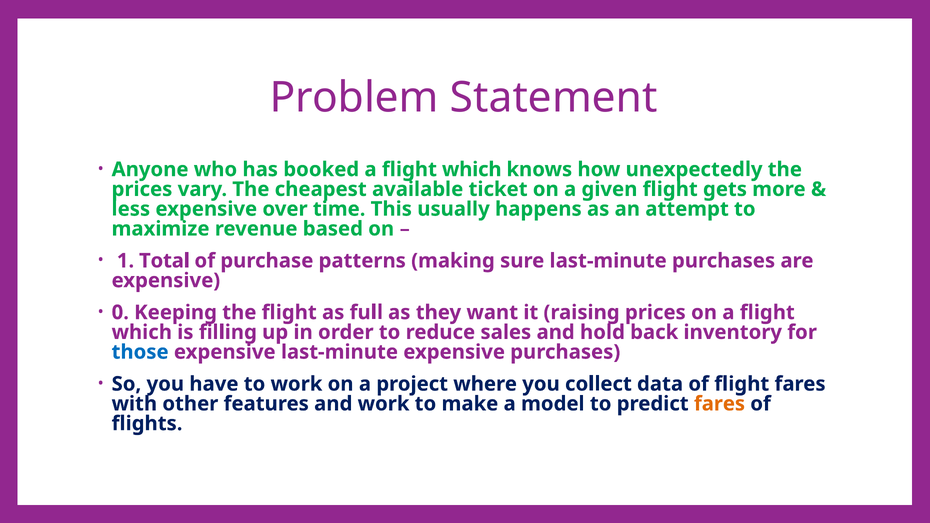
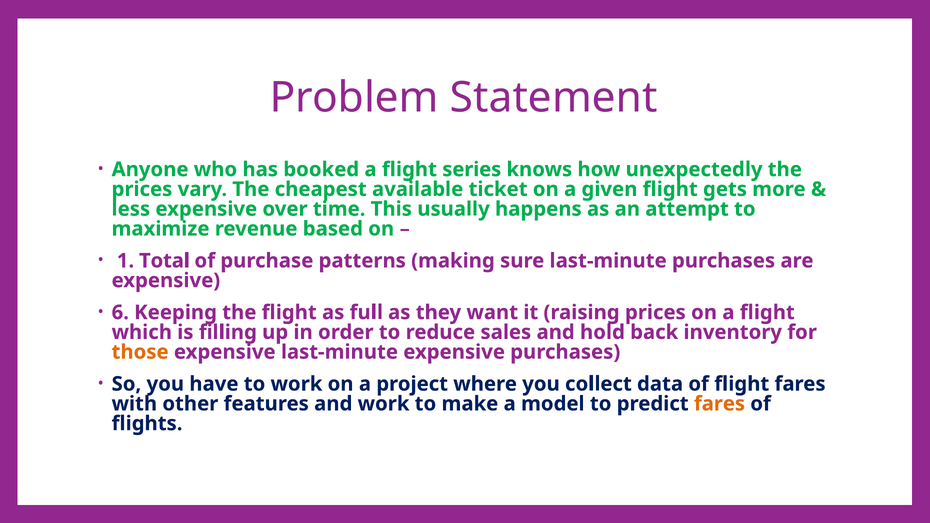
booked a flight which: which -> series
0: 0 -> 6
those colour: blue -> orange
